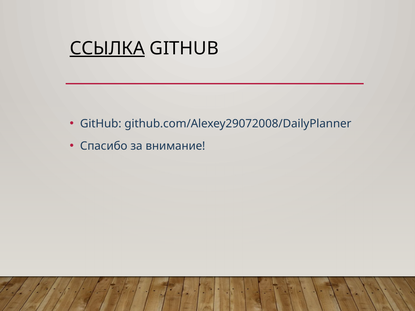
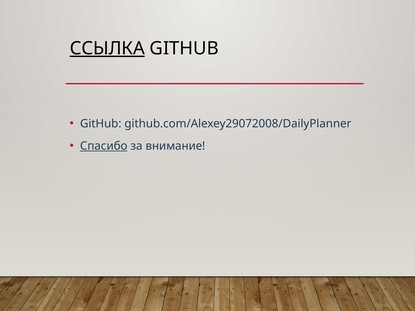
Спасибо underline: none -> present
